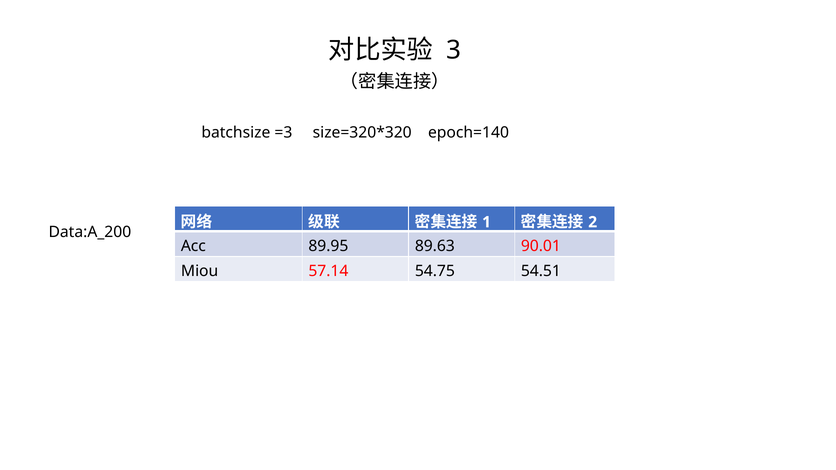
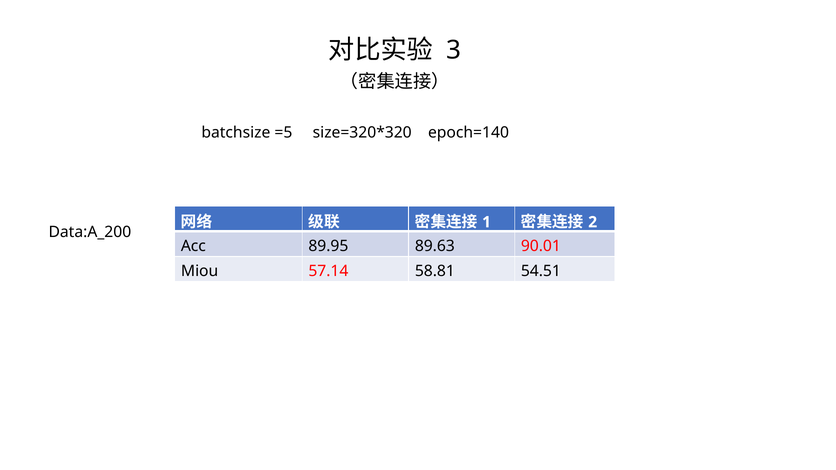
=3: =3 -> =5
54.75: 54.75 -> 58.81
